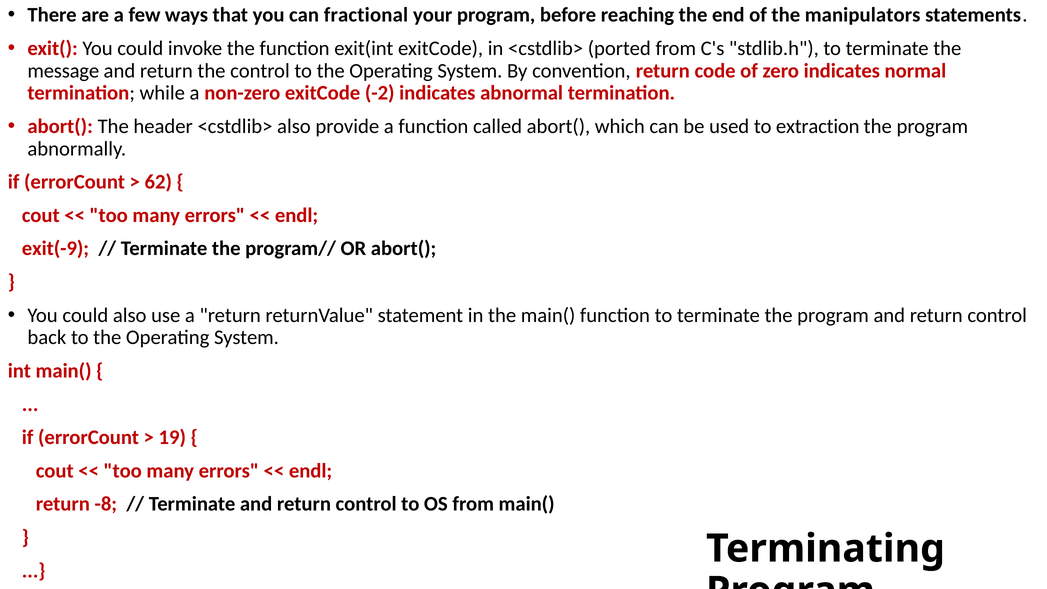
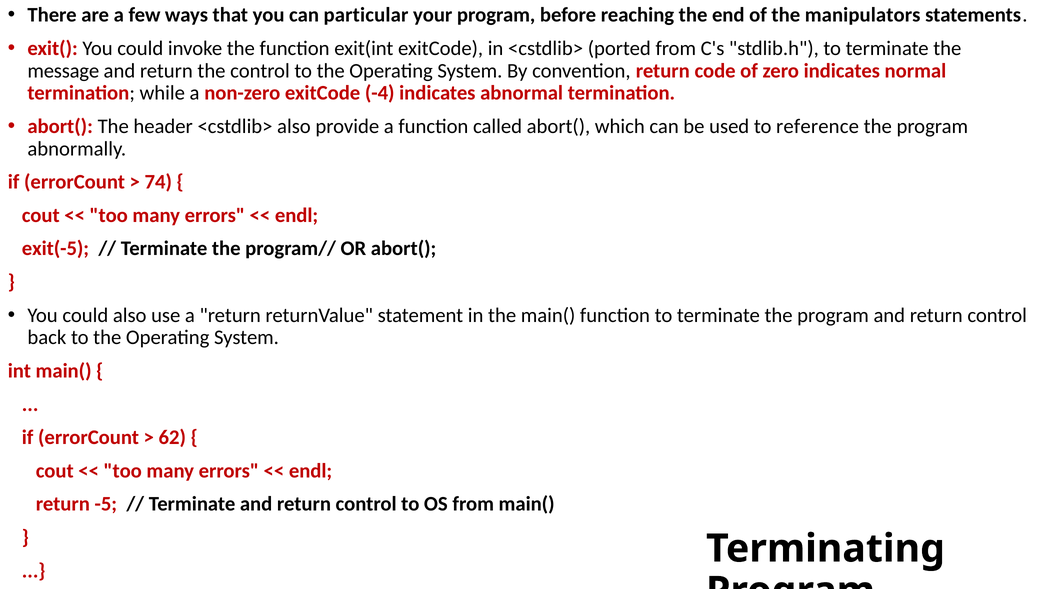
fractional: fractional -> particular
-2: -2 -> -4
extraction: extraction -> reference
62: 62 -> 74
exit(-9: exit(-9 -> exit(-5
19: 19 -> 62
-8: -8 -> -5
